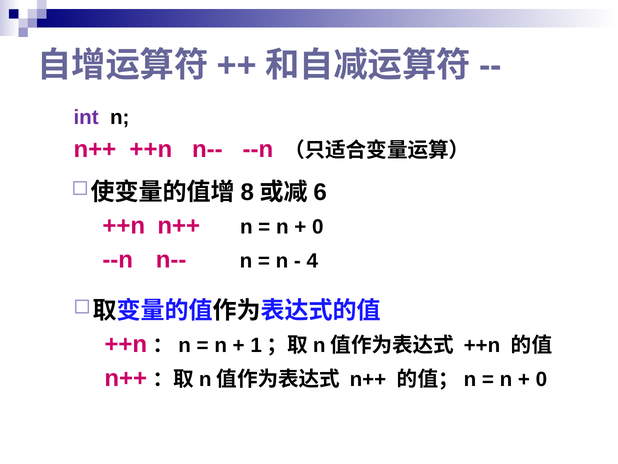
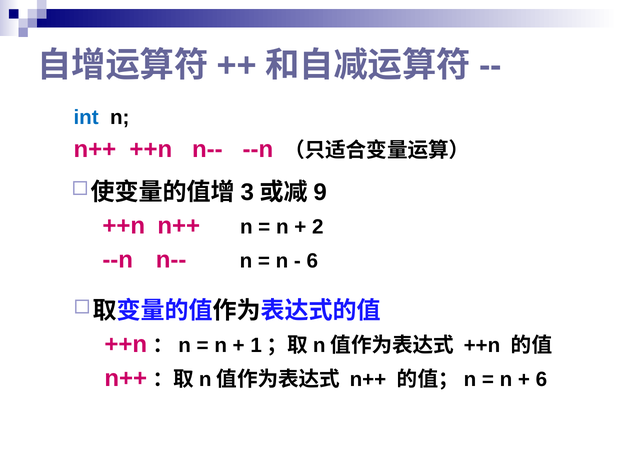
int colour: purple -> blue
8: 8 -> 3
6: 6 -> 9
0 at (318, 227): 0 -> 2
4 at (312, 261): 4 -> 6
0 at (541, 379): 0 -> 6
